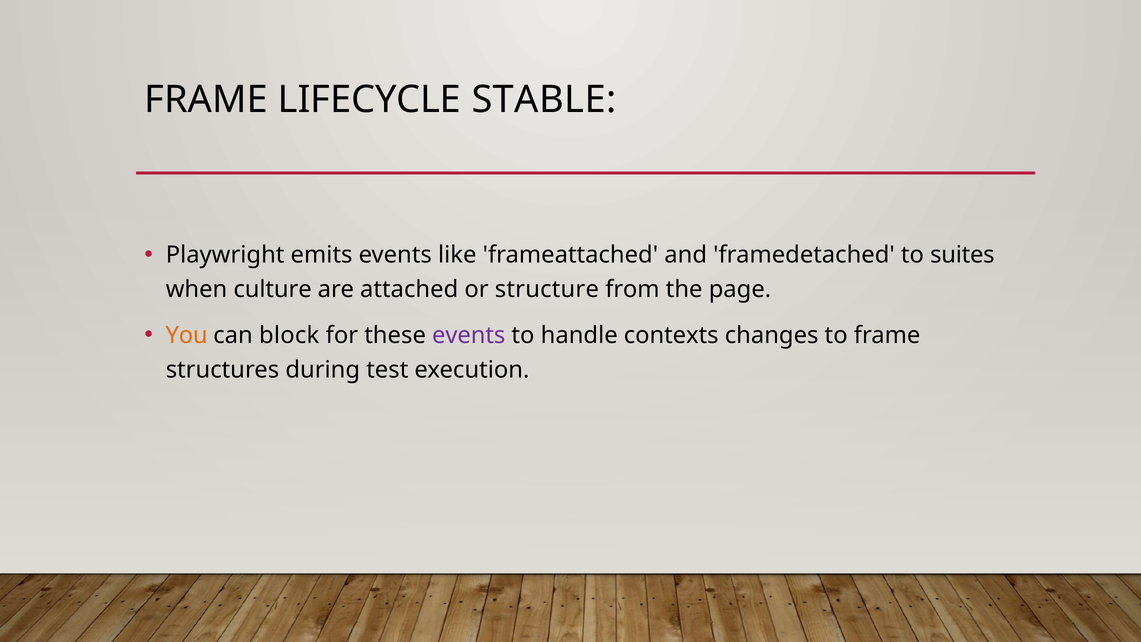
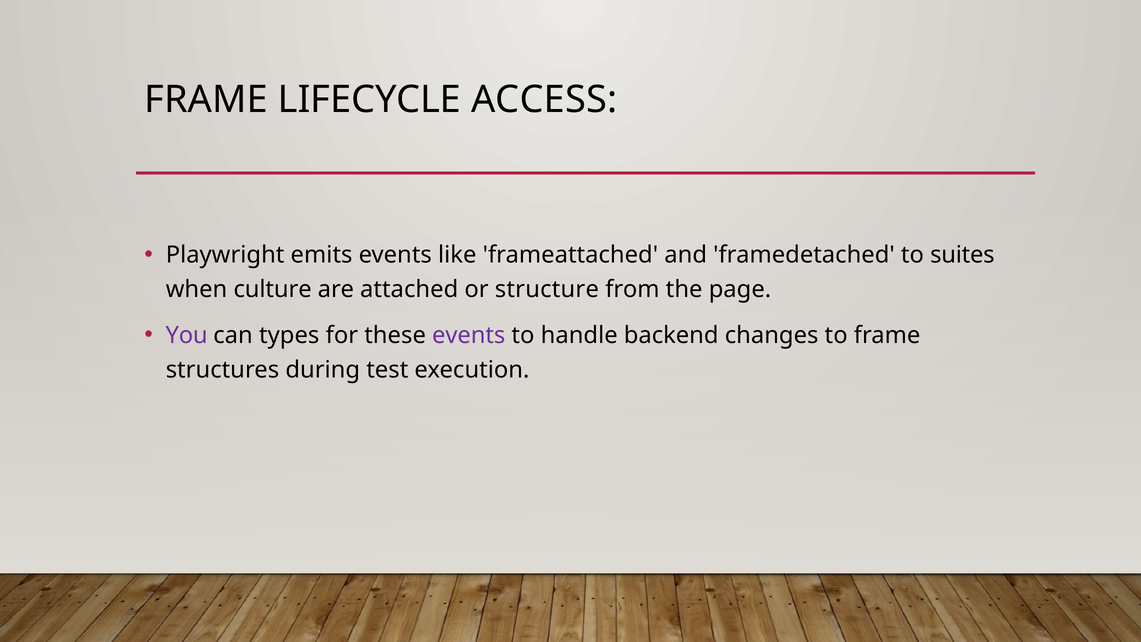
STABLE: STABLE -> ACCESS
You colour: orange -> purple
block: block -> types
contexts: contexts -> backend
